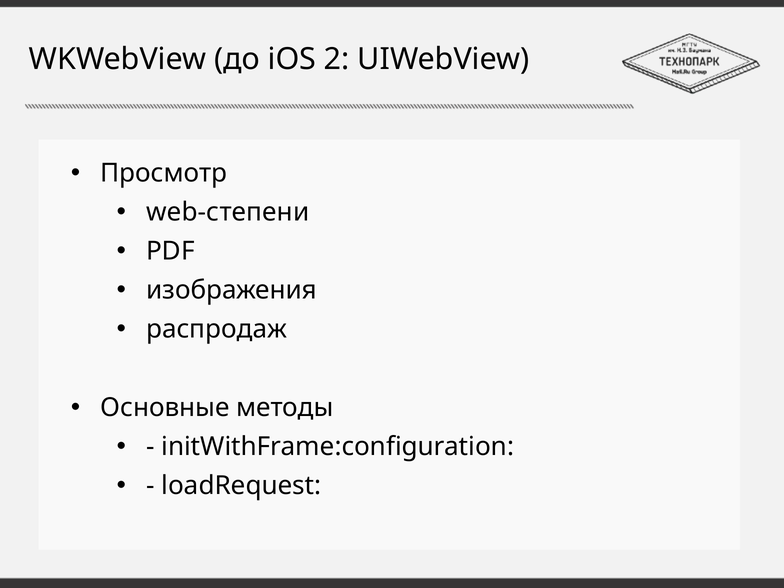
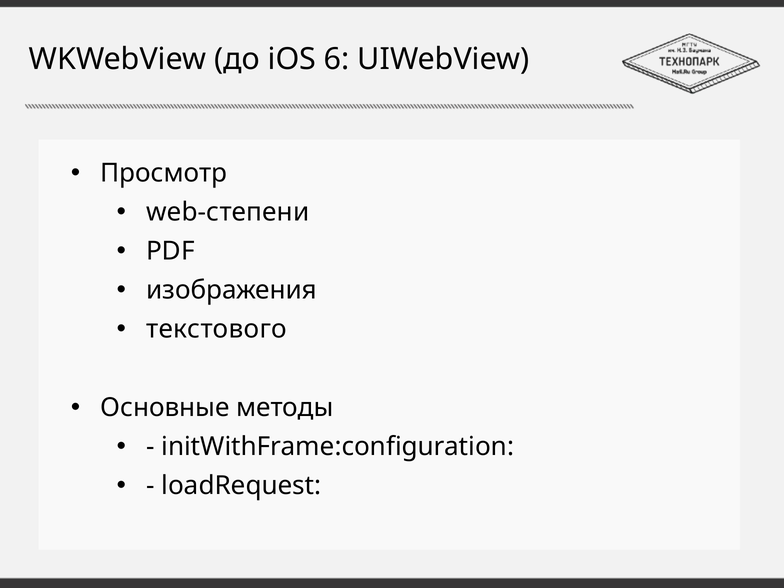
2: 2 -> 6
распродаж: распродаж -> текстового
